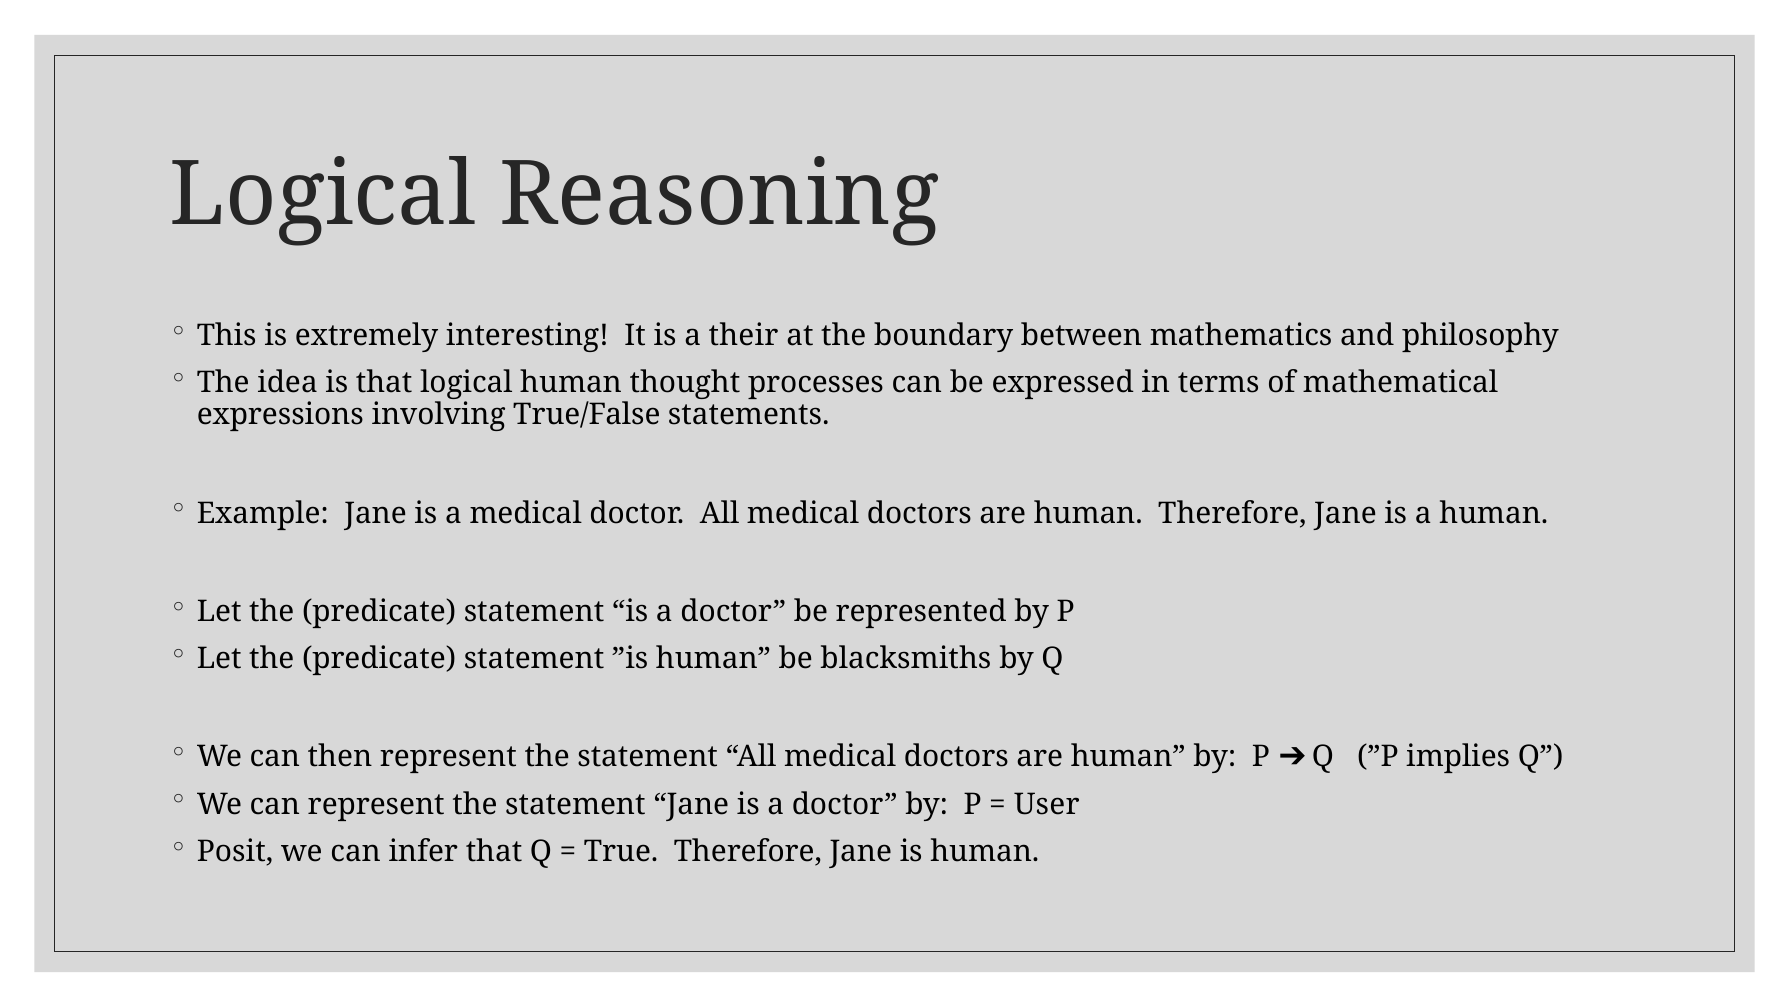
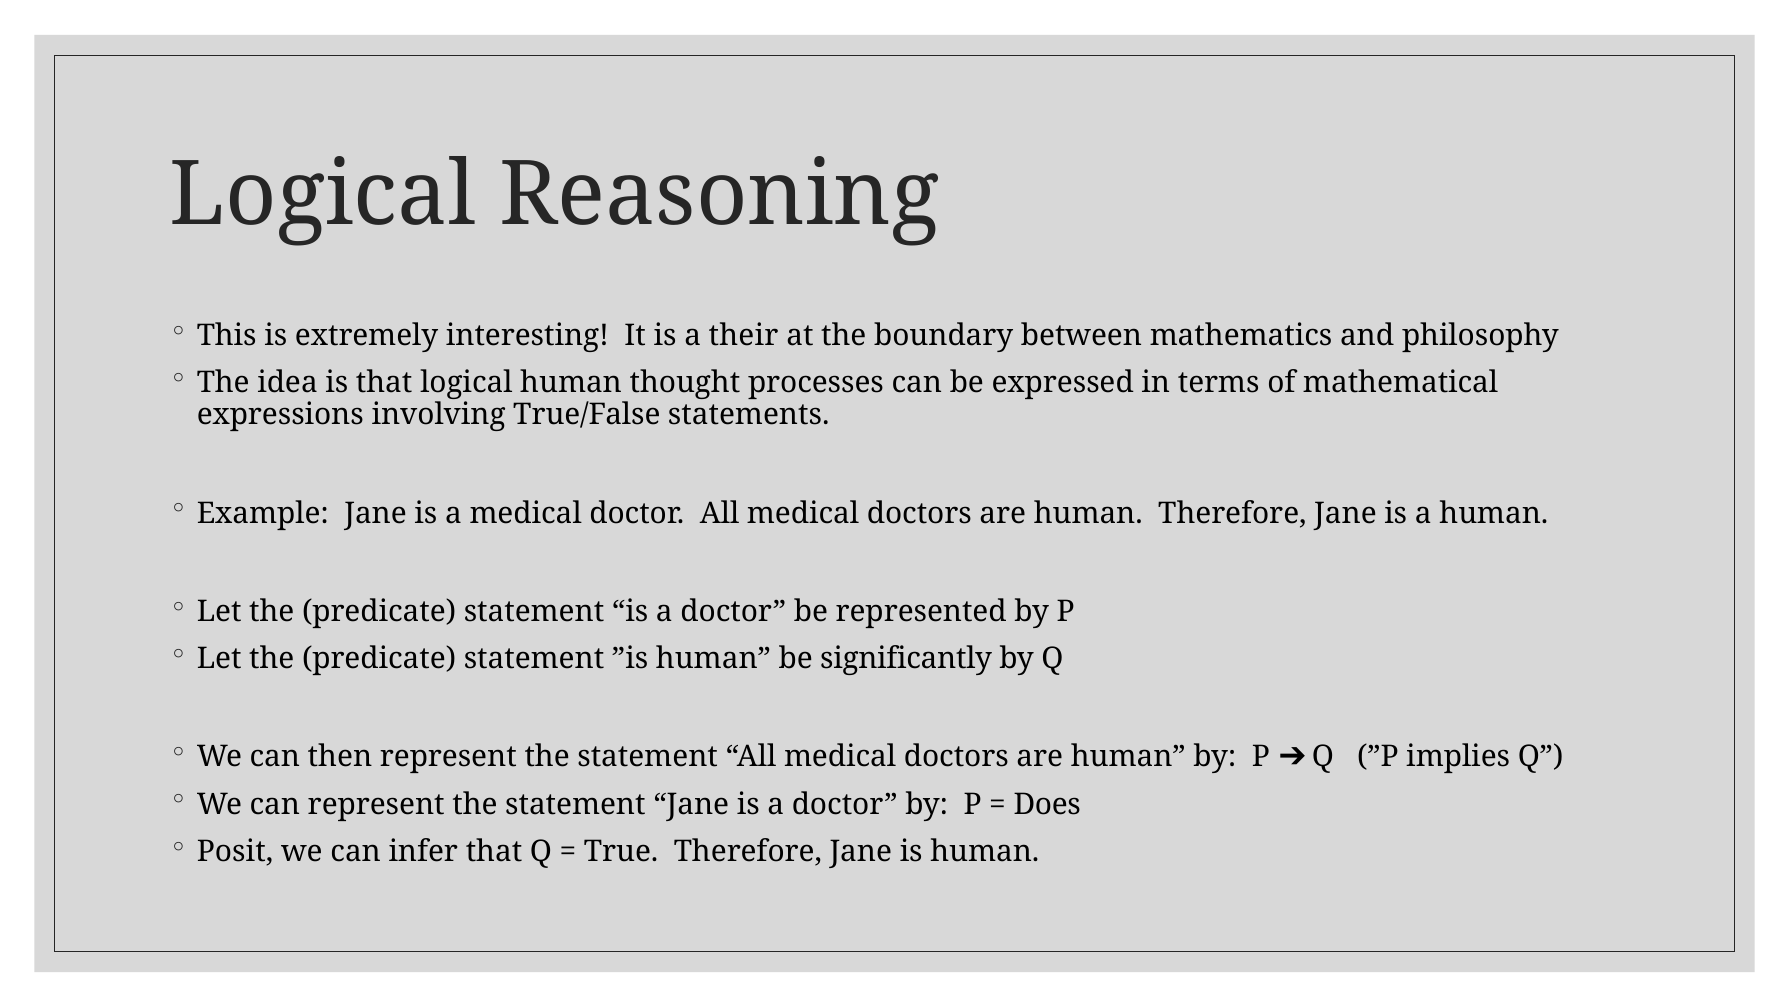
blacksmiths: blacksmiths -> significantly
User: User -> Does
